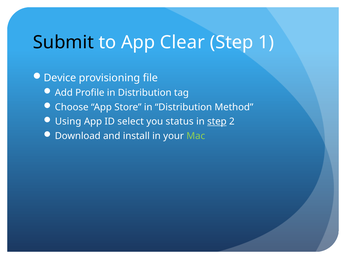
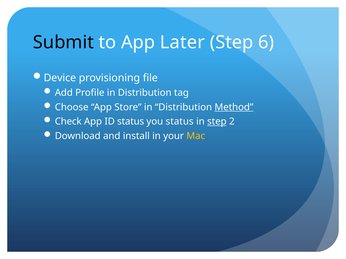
Clear: Clear -> Later
1: 1 -> 6
Method underline: none -> present
Using: Using -> Check
ID select: select -> status
Mac colour: light green -> yellow
